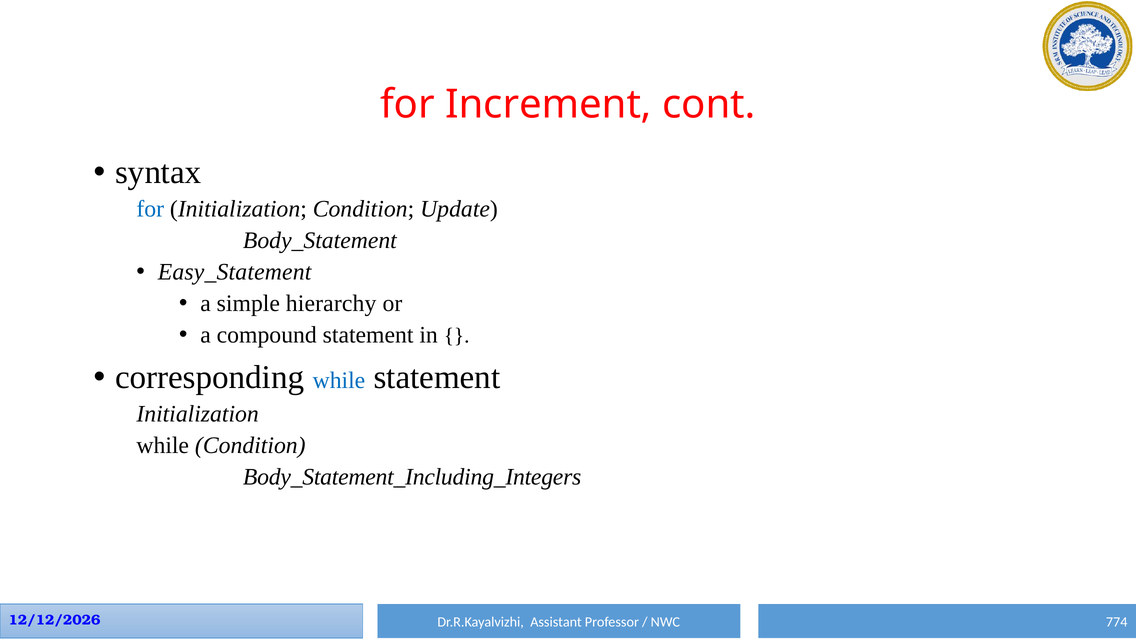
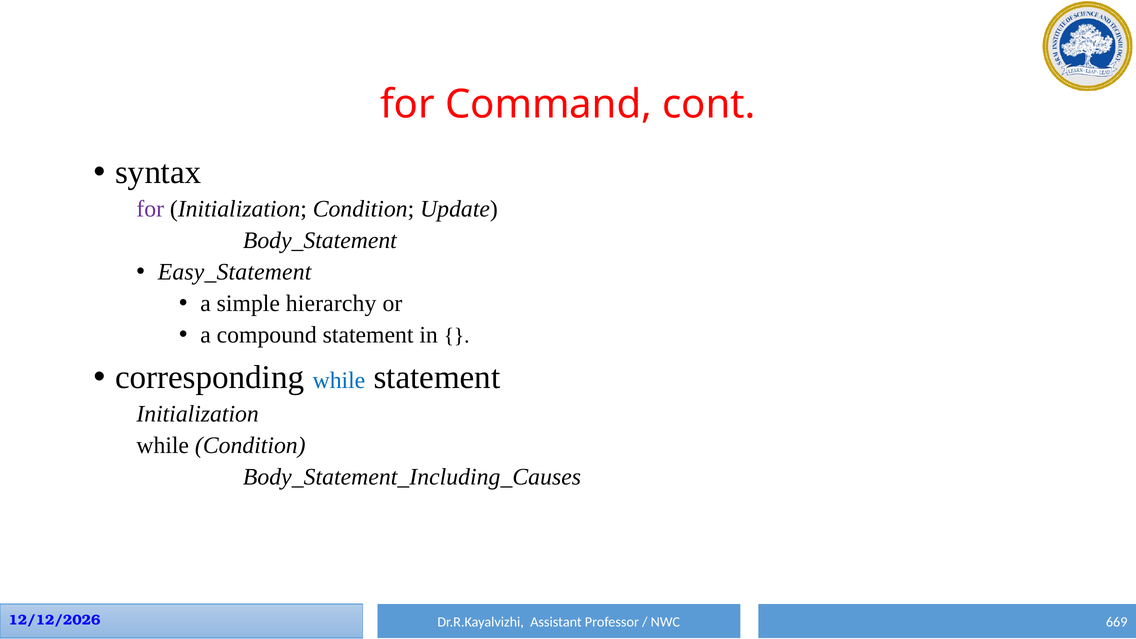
Increment: Increment -> Command
for at (150, 209) colour: blue -> purple
Body_Statement_Including_Integers: Body_Statement_Including_Integers -> Body_Statement_Including_Causes
774: 774 -> 669
